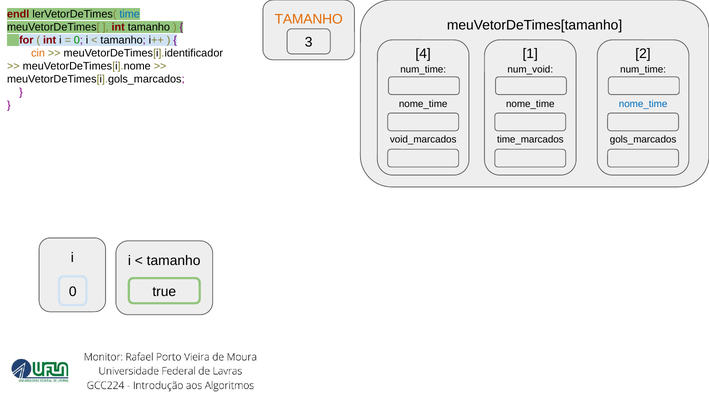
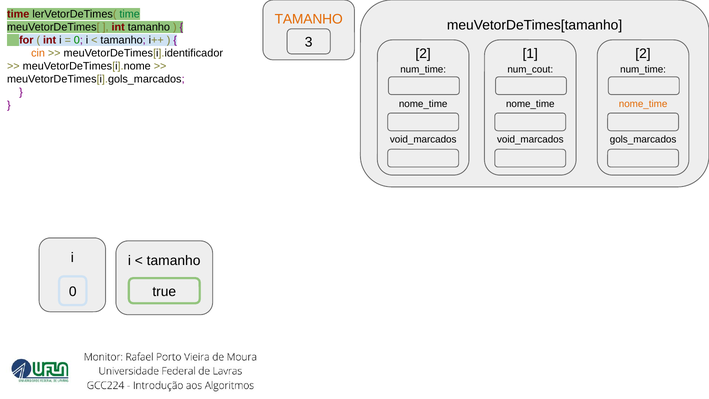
endl at (18, 14): endl -> time
time at (130, 14) colour: blue -> green
4 at (423, 53): 4 -> 2
num_void: num_void -> num_cout
nome_time at (643, 104) colour: blue -> orange
time_marcados at (530, 140): time_marcados -> void_marcados
